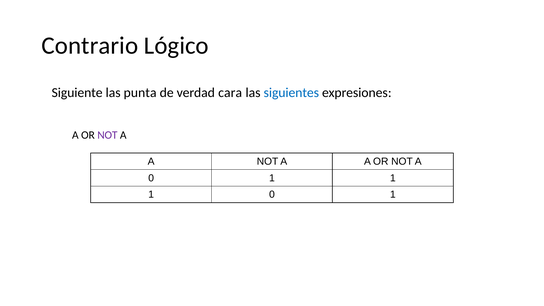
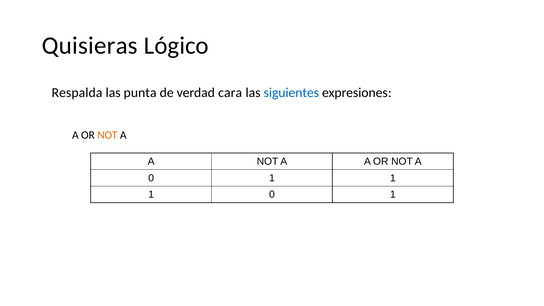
Contrario: Contrario -> Quisieras
Siguiente: Siguiente -> Respalda
NOT at (107, 135) colour: purple -> orange
